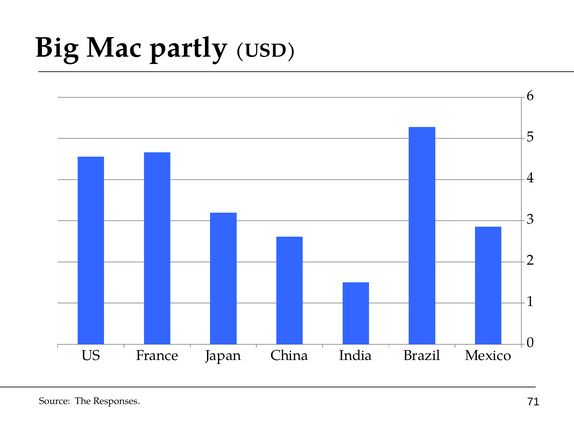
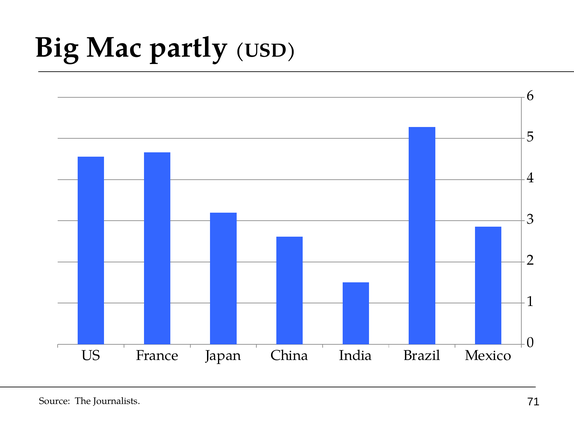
Responses: Responses -> Journalists
